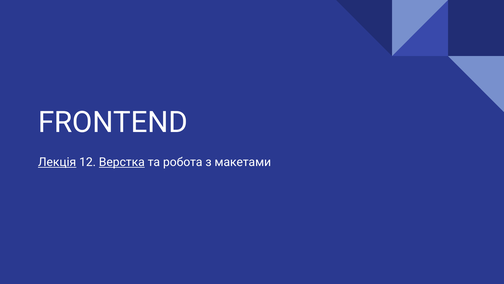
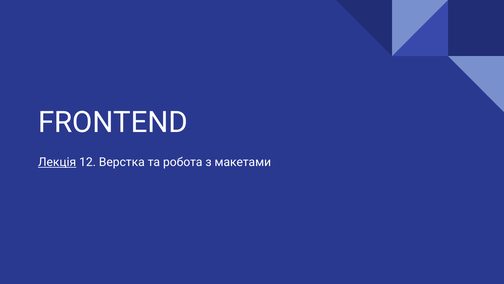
Верстка underline: present -> none
